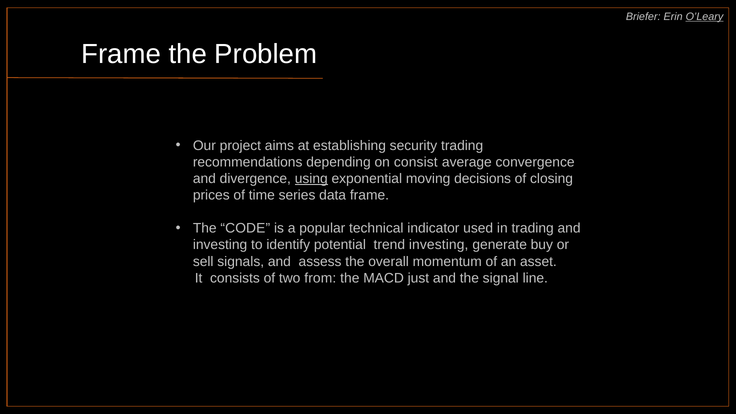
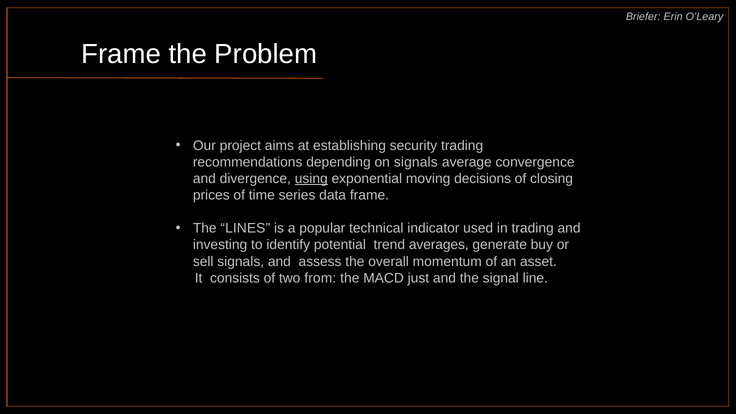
O’Leary underline: present -> none
on consist: consist -> signals
CODE: CODE -> LINES
trend investing: investing -> averages
